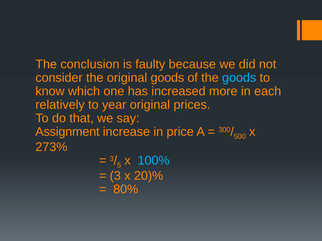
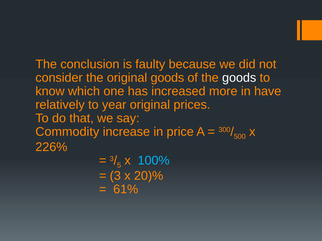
goods at (239, 78) colour: light blue -> white
each: each -> have
Assignment: Assignment -> Commodity
273%: 273% -> 226%
80%: 80% -> 61%
